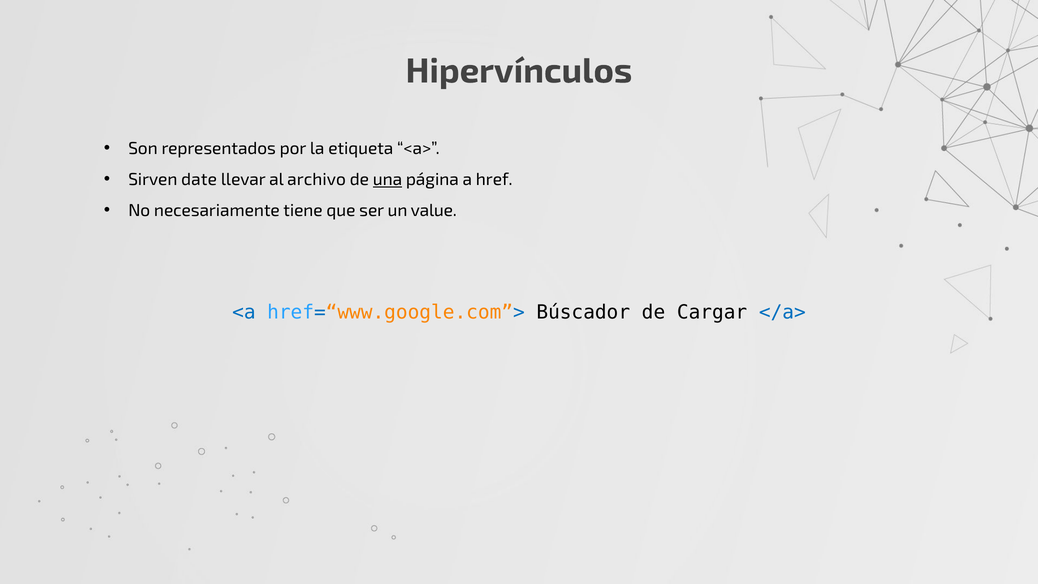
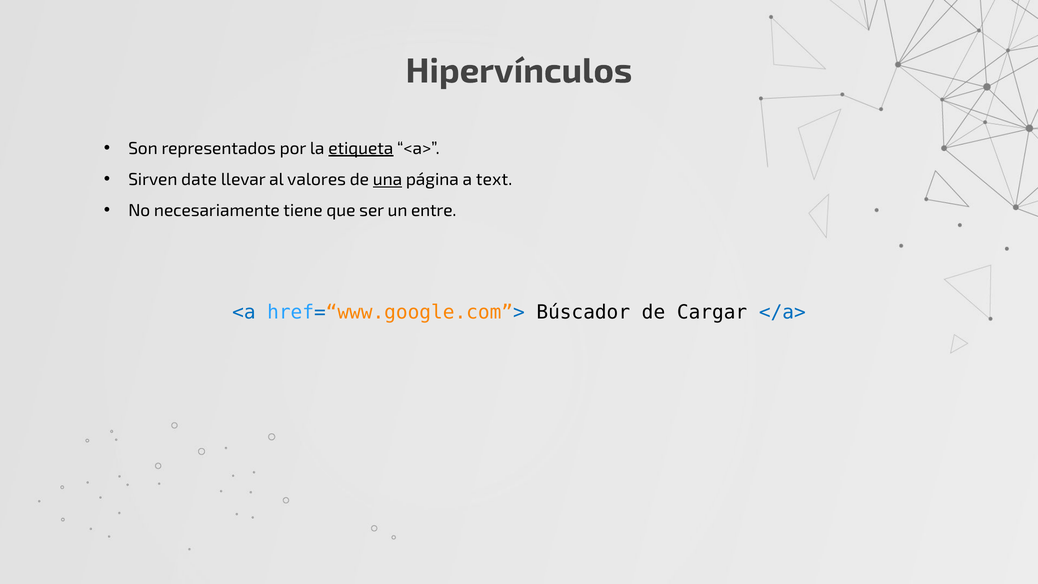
etiqueta underline: none -> present
archivo: archivo -> valores
href: href -> text
value: value -> entre
